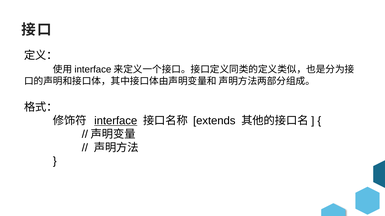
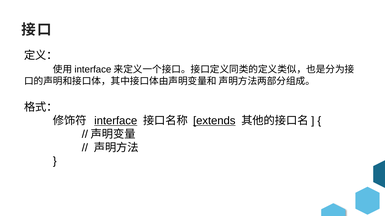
extends underline: none -> present
